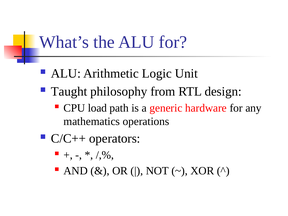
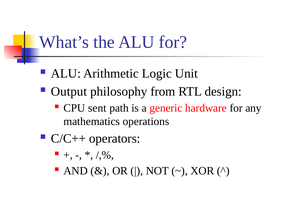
Taught: Taught -> Output
load: load -> sent
